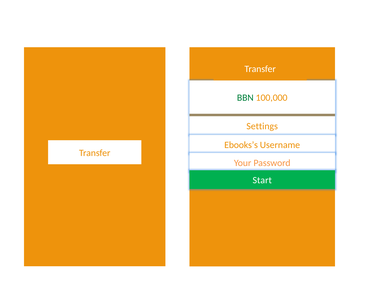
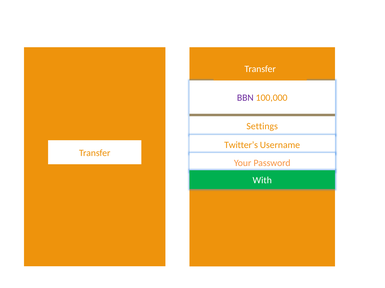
BBN colour: green -> purple
Ebooks’s: Ebooks’s -> Twitter’s
Start: Start -> With
